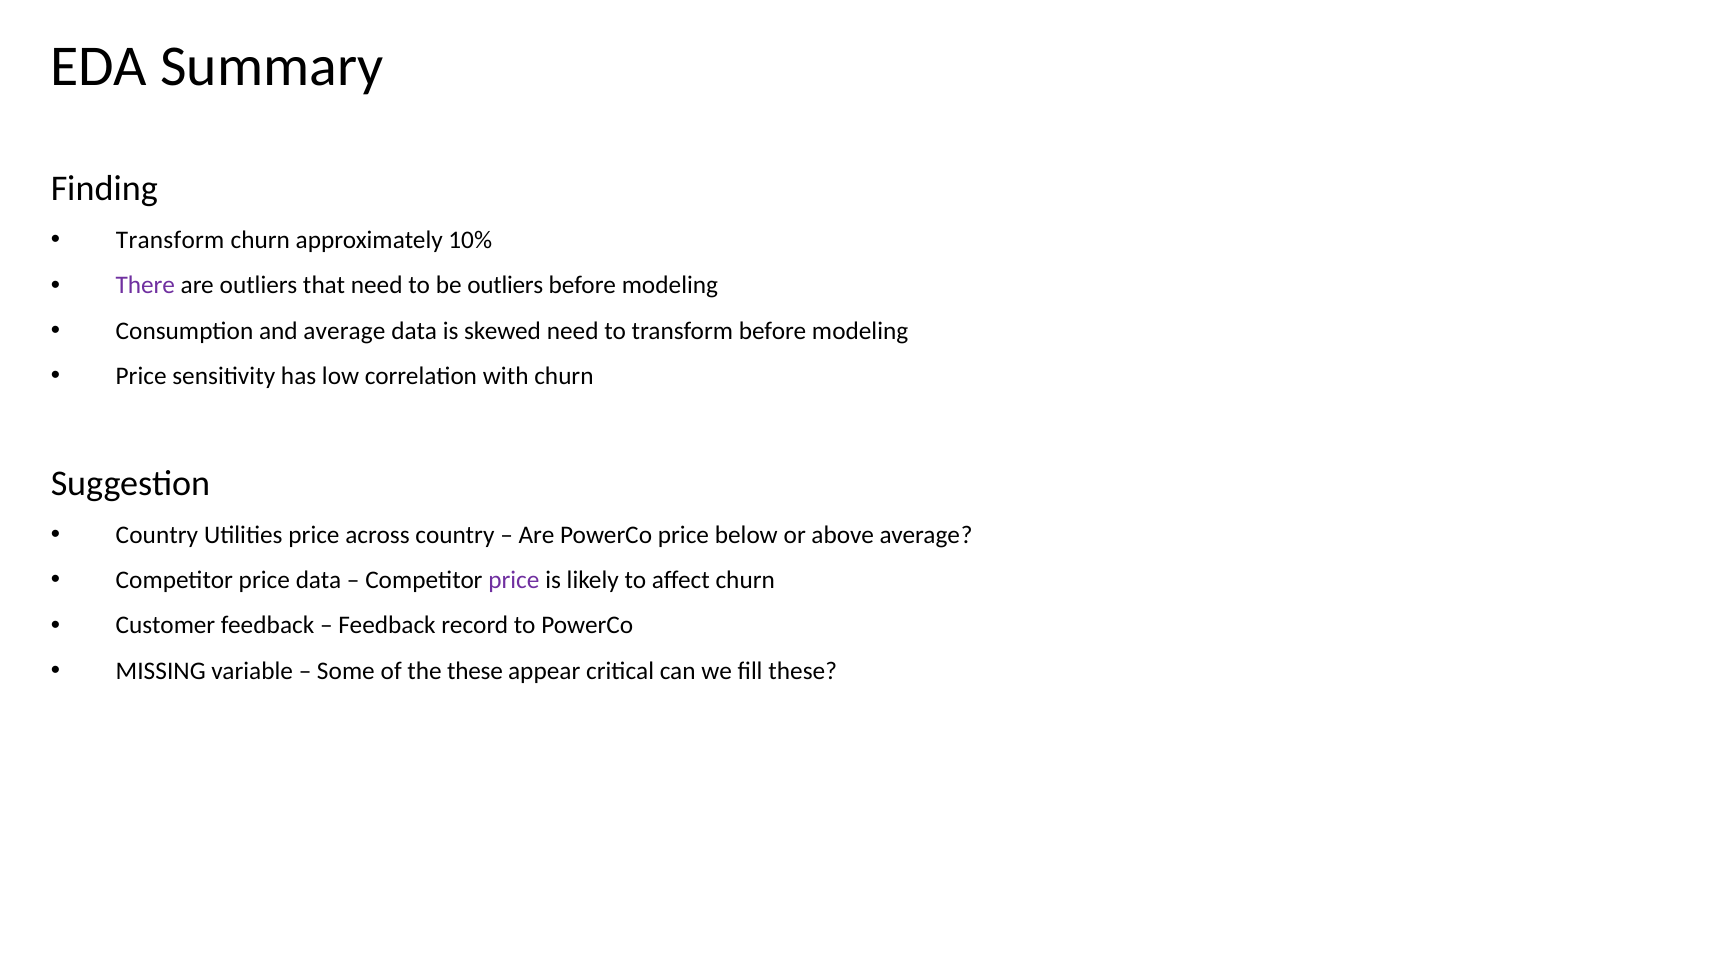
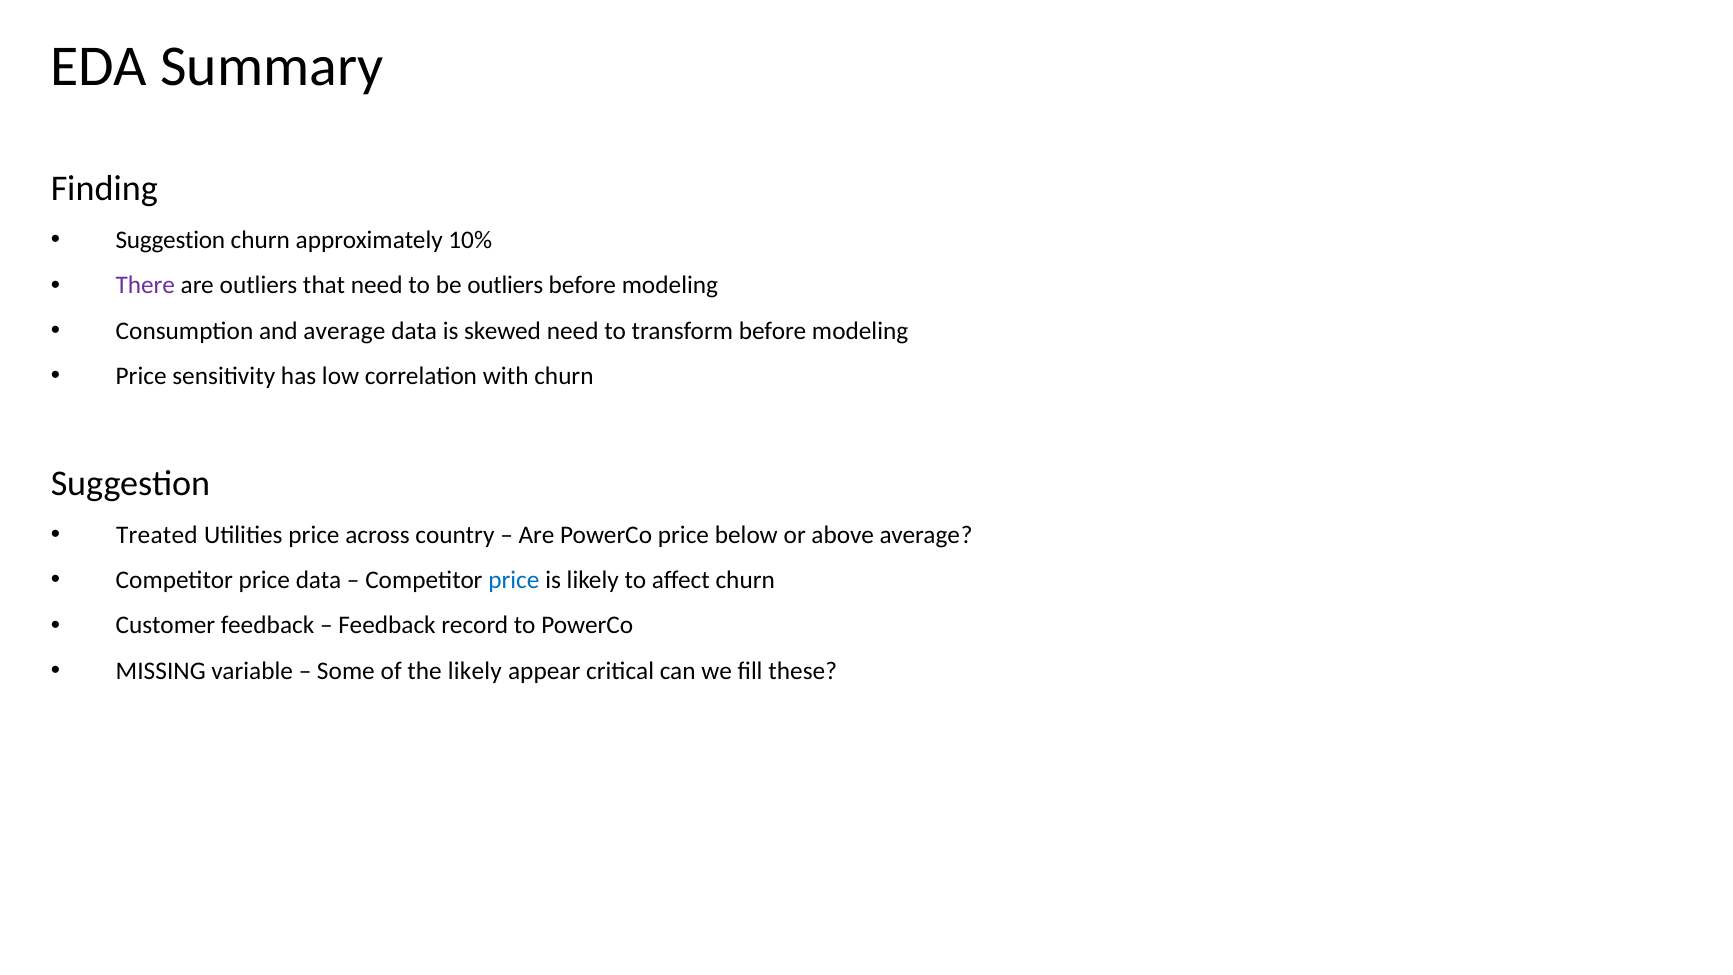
Transform at (170, 240): Transform -> Suggestion
Country at (157, 535): Country -> Treated
price at (514, 580) colour: purple -> blue
the these: these -> likely
